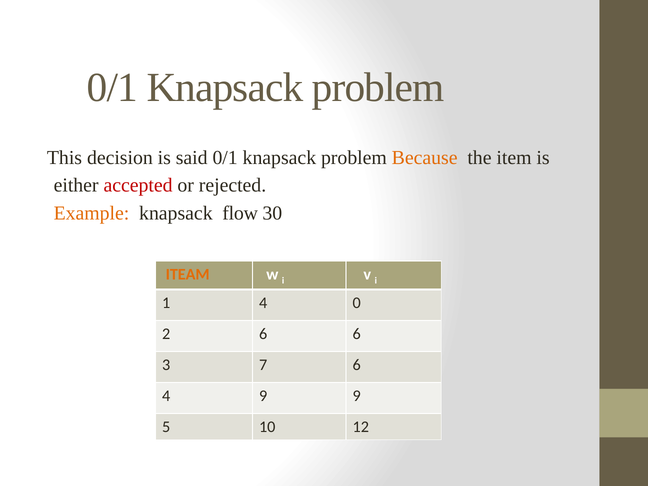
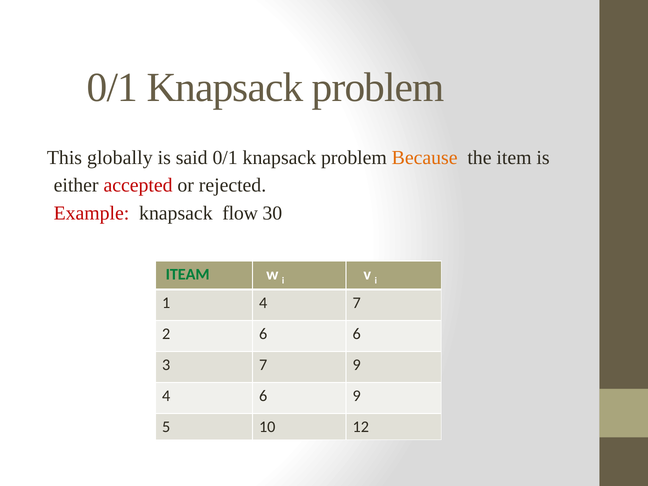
decision: decision -> globally
Example colour: orange -> red
ITEAM colour: orange -> green
4 0: 0 -> 7
7 6: 6 -> 9
4 9: 9 -> 6
